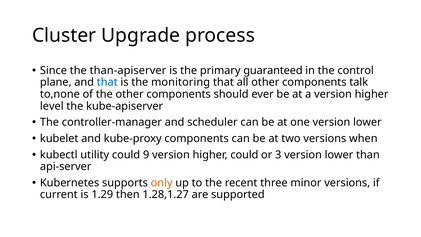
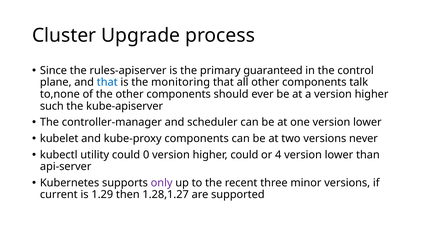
than-apiserver: than-apiserver -> rules-apiserver
level: level -> such
when: when -> never
9: 9 -> 0
3: 3 -> 4
only colour: orange -> purple
